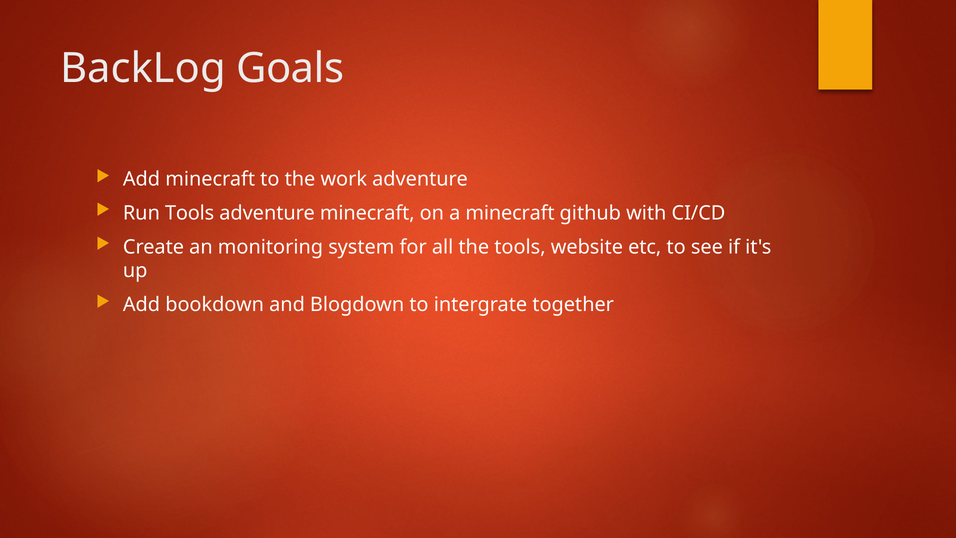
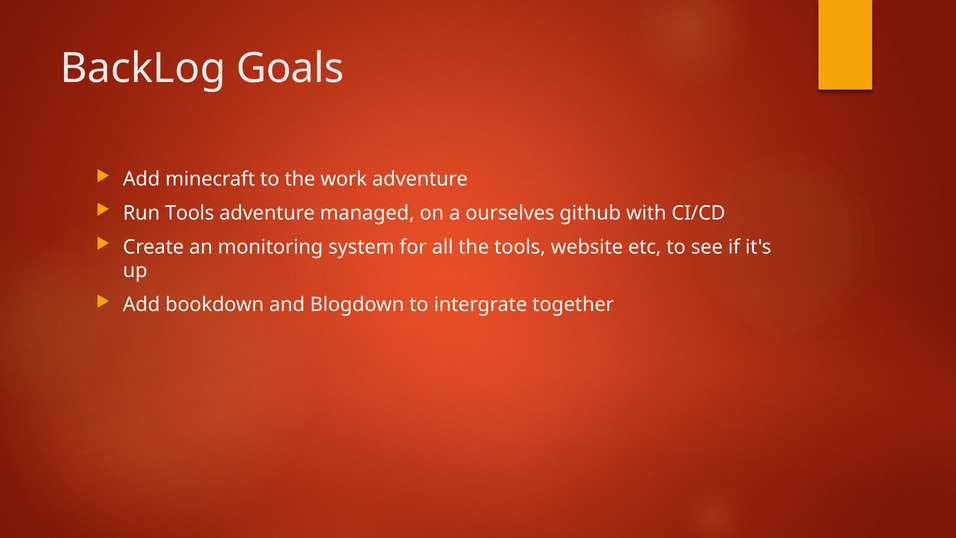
adventure minecraft: minecraft -> managed
a minecraft: minecraft -> ourselves
